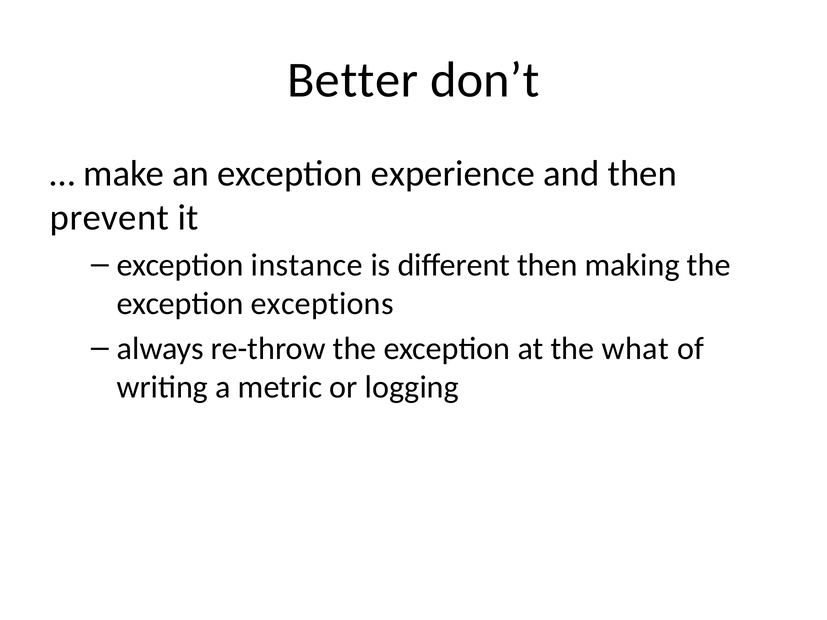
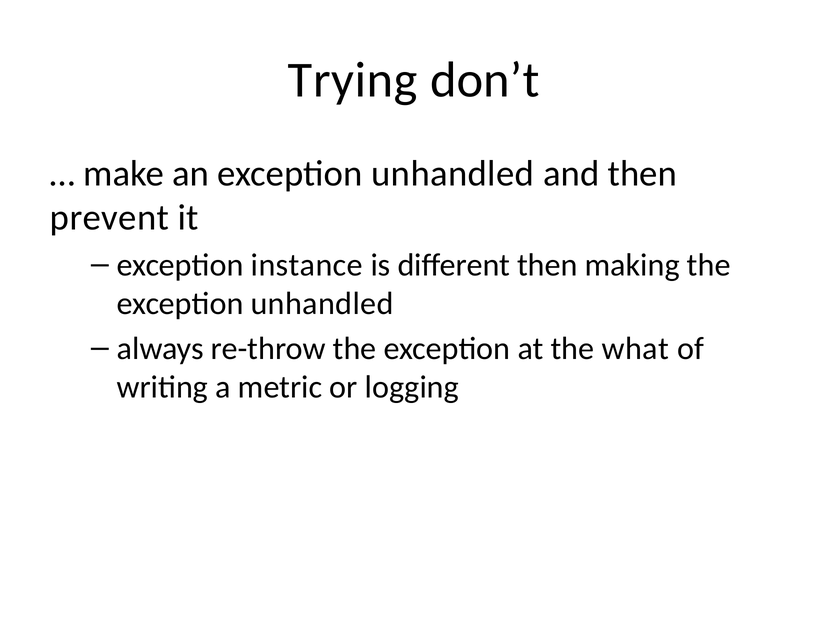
Better: Better -> Trying
an exception experience: experience -> unhandled
exceptions at (322, 304): exceptions -> unhandled
